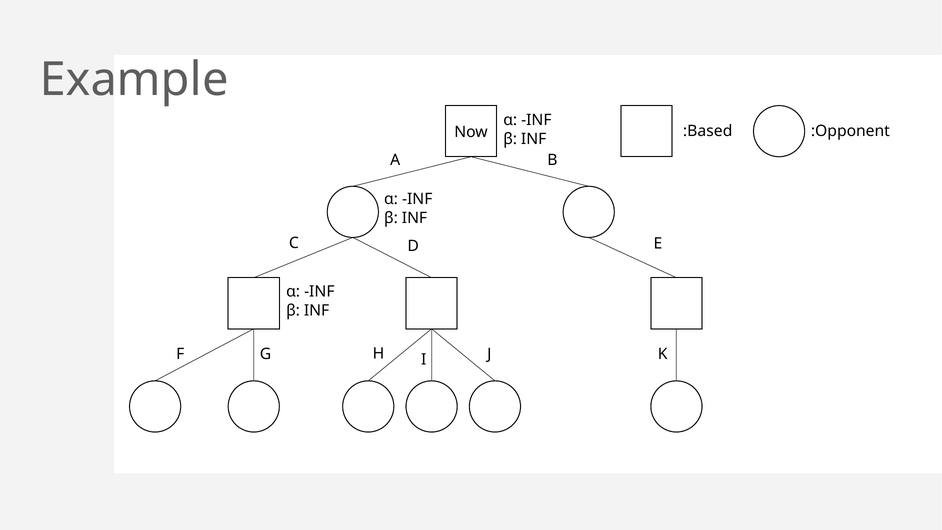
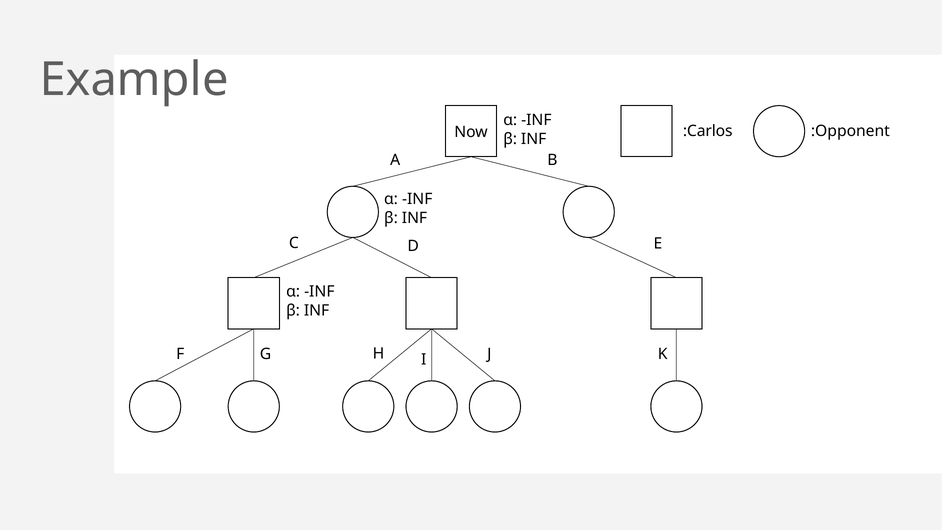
:Based: :Based -> :Carlos
